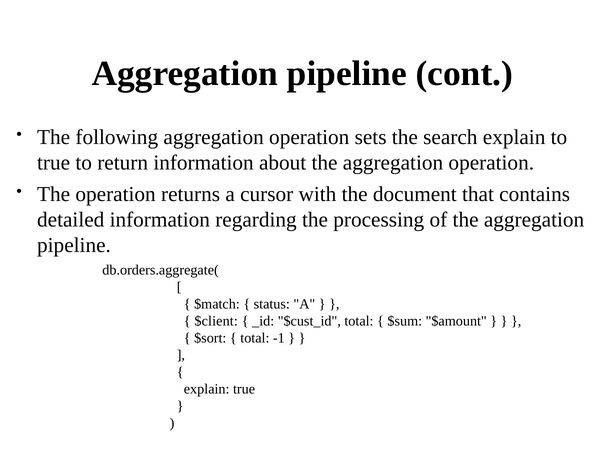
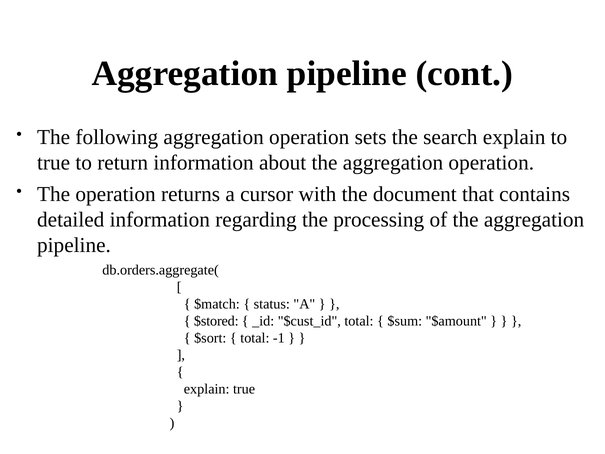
$client: $client -> $stored
